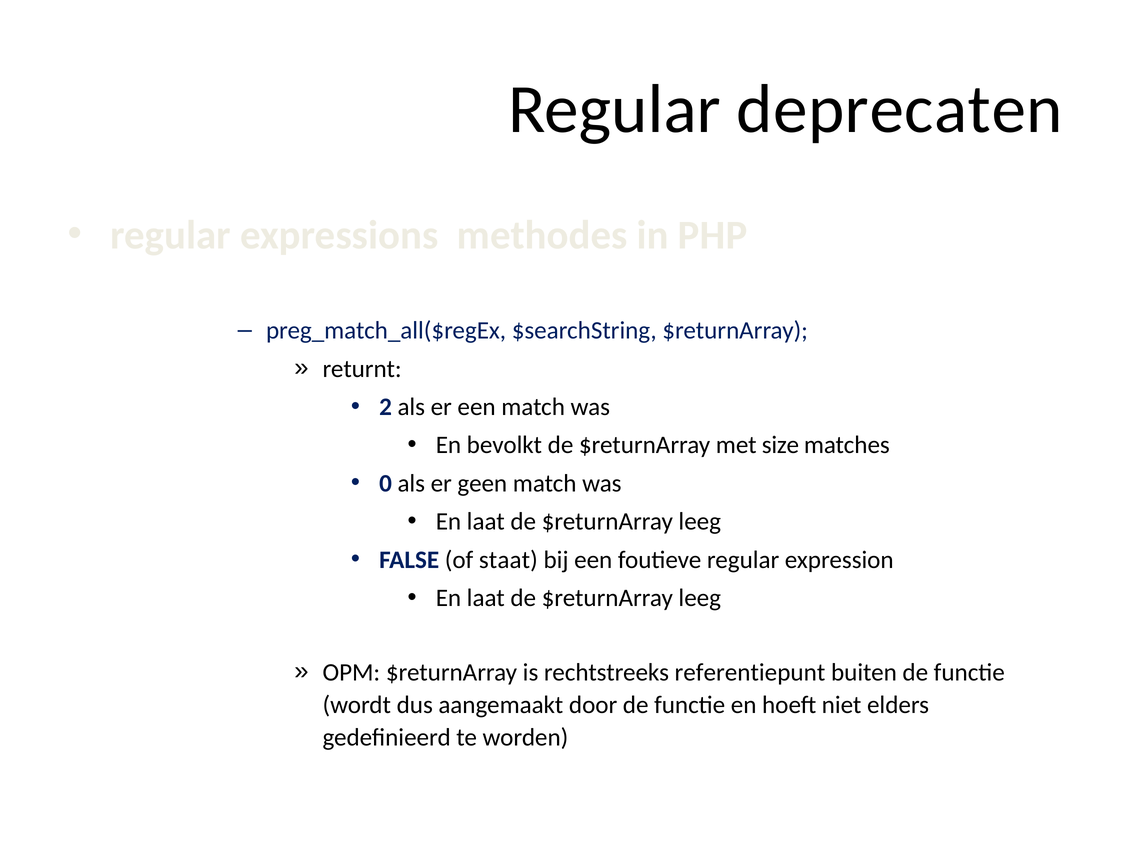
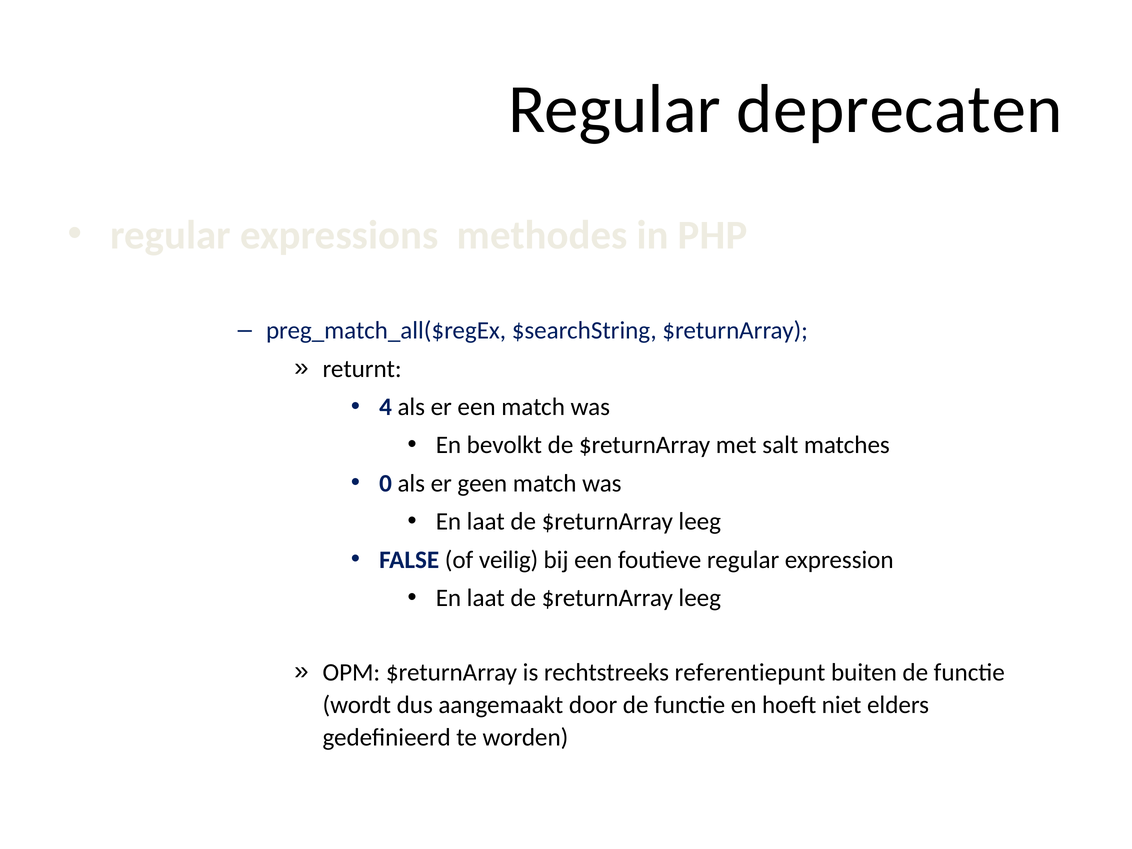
2: 2 -> 4
size: size -> salt
staat: staat -> veilig
